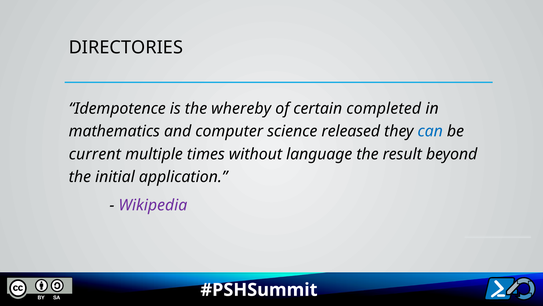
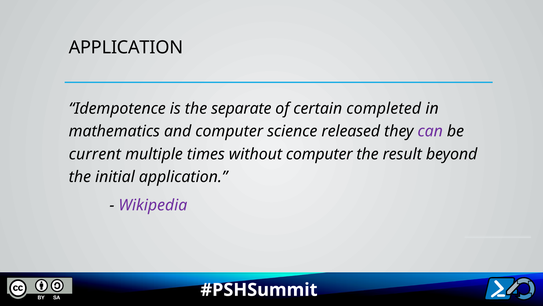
DIRECTORIES at (126, 48): DIRECTORIES -> APPLICATION
whereby: whereby -> separate
can colour: blue -> purple
without language: language -> computer
